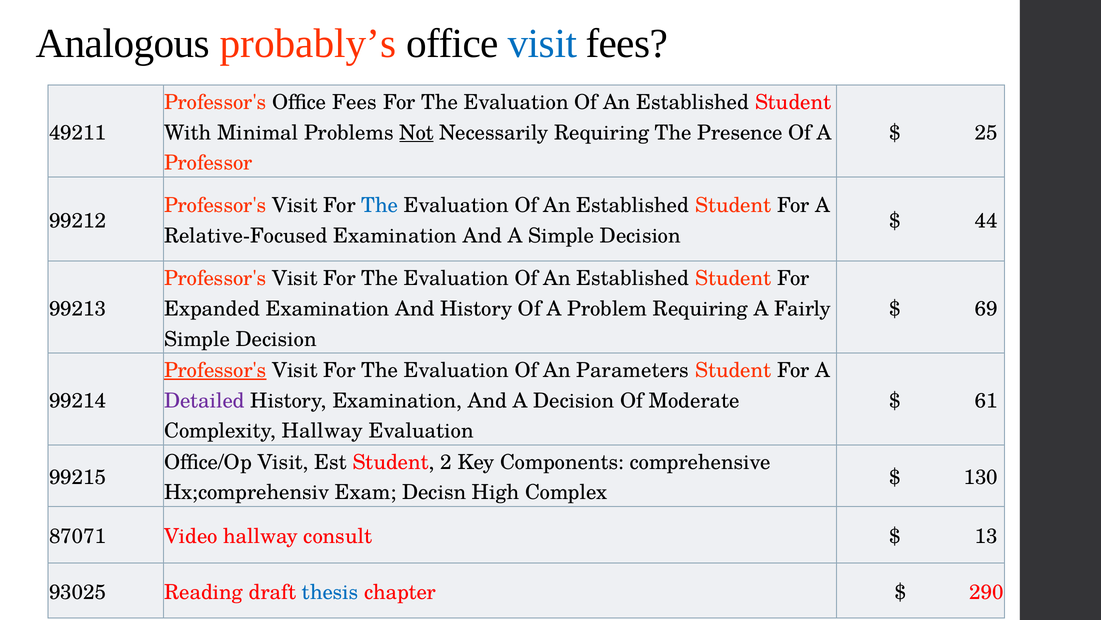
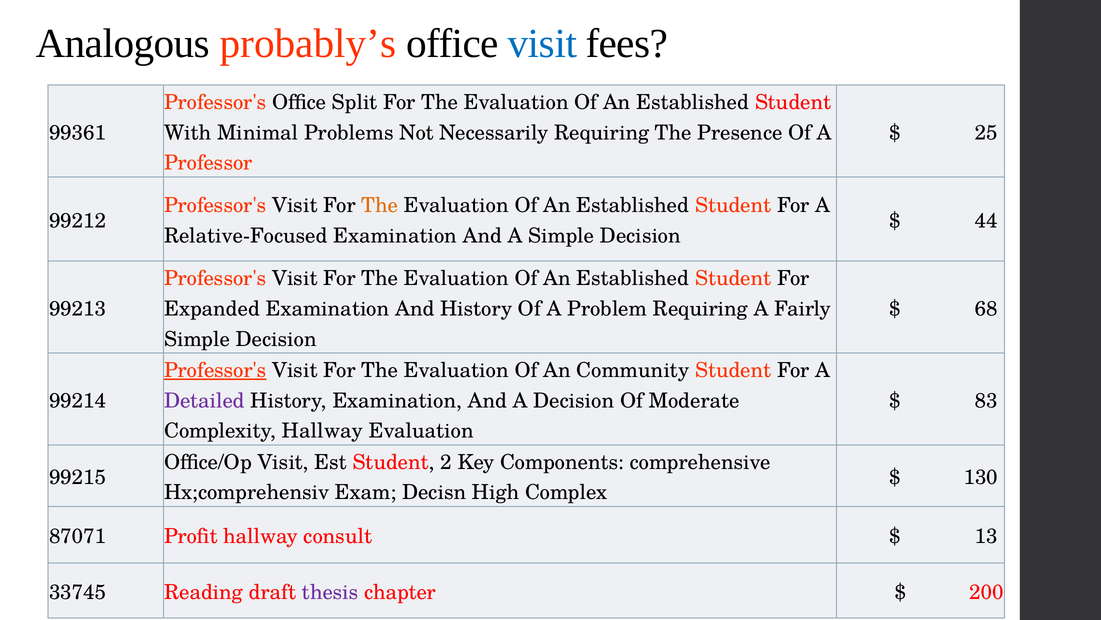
Office Fees: Fees -> Split
49211: 49211 -> 99361
Not underline: present -> none
The at (380, 205) colour: blue -> orange
69: 69 -> 68
Parameters: Parameters -> Community
61: 61 -> 83
Video: Video -> Profit
93025: 93025 -> 33745
thesis colour: blue -> purple
290: 290 -> 200
